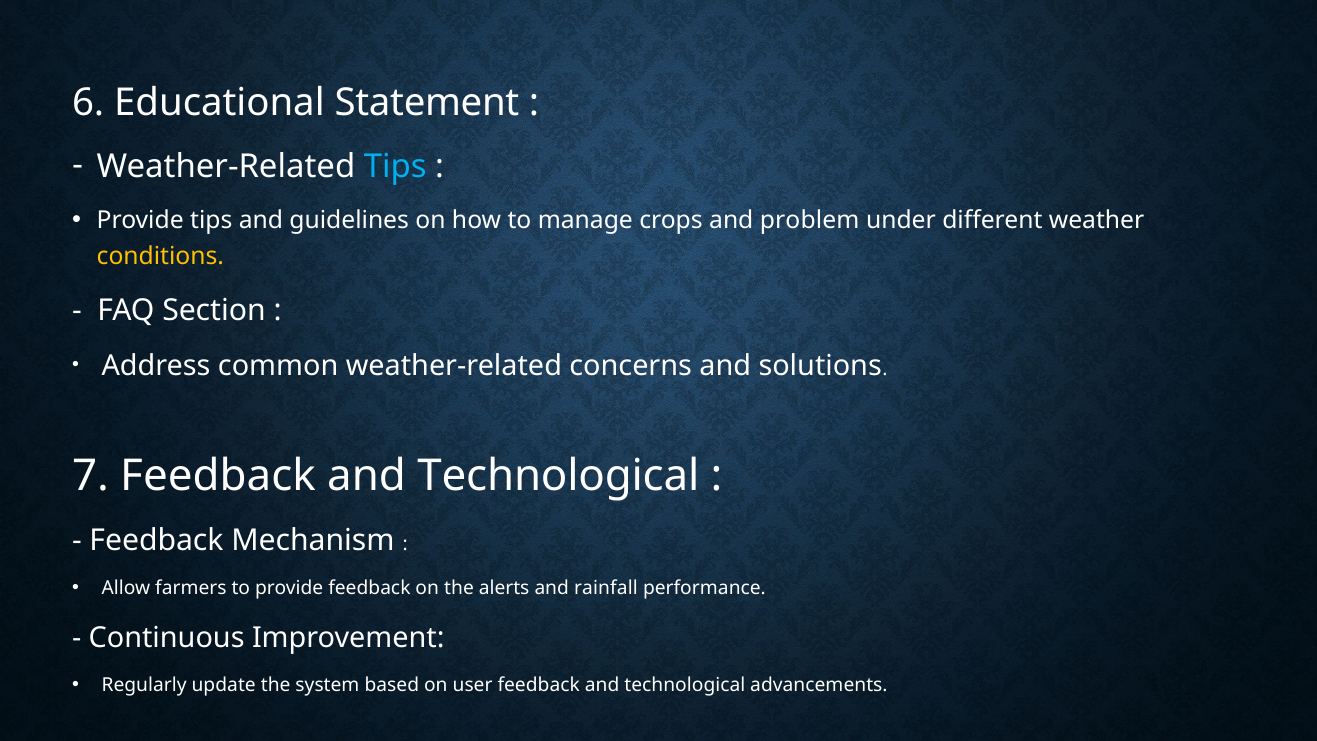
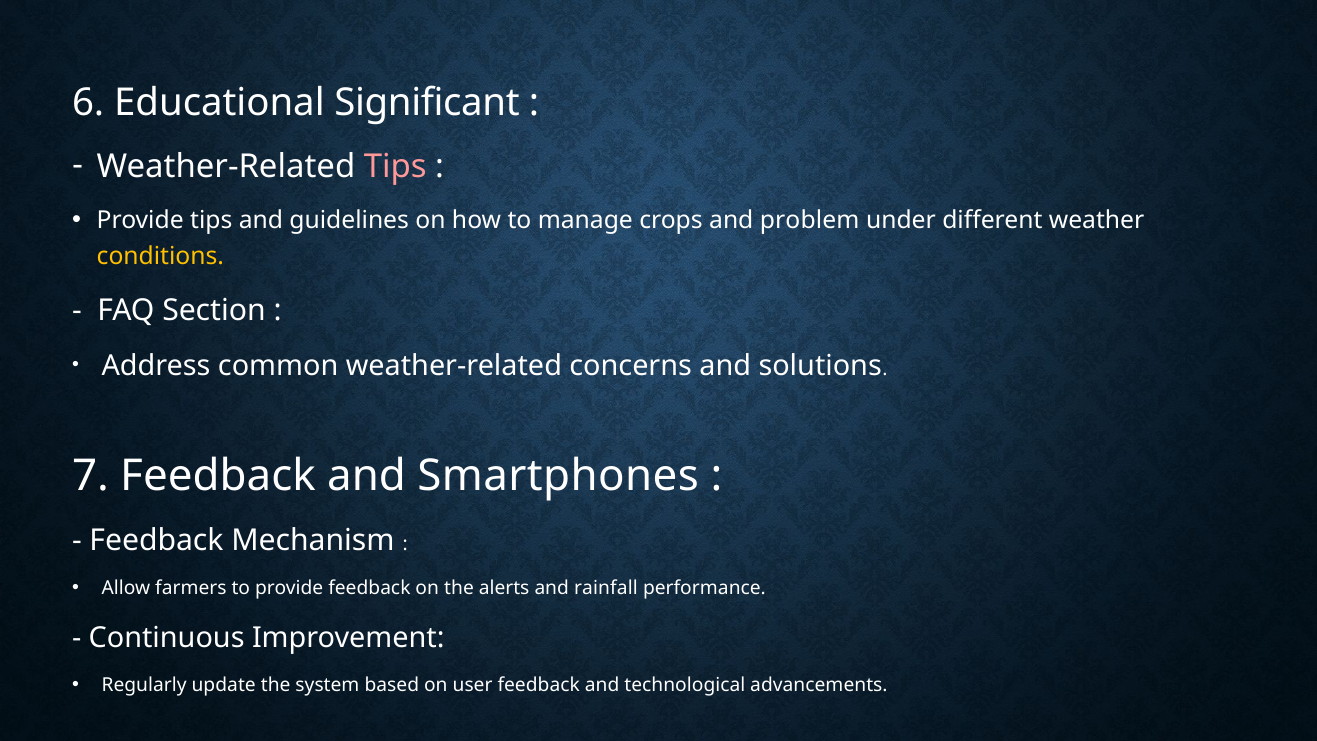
Statement: Statement -> Significant
Tips at (395, 167) colour: light blue -> pink
7 Feedback and Technological: Technological -> Smartphones
